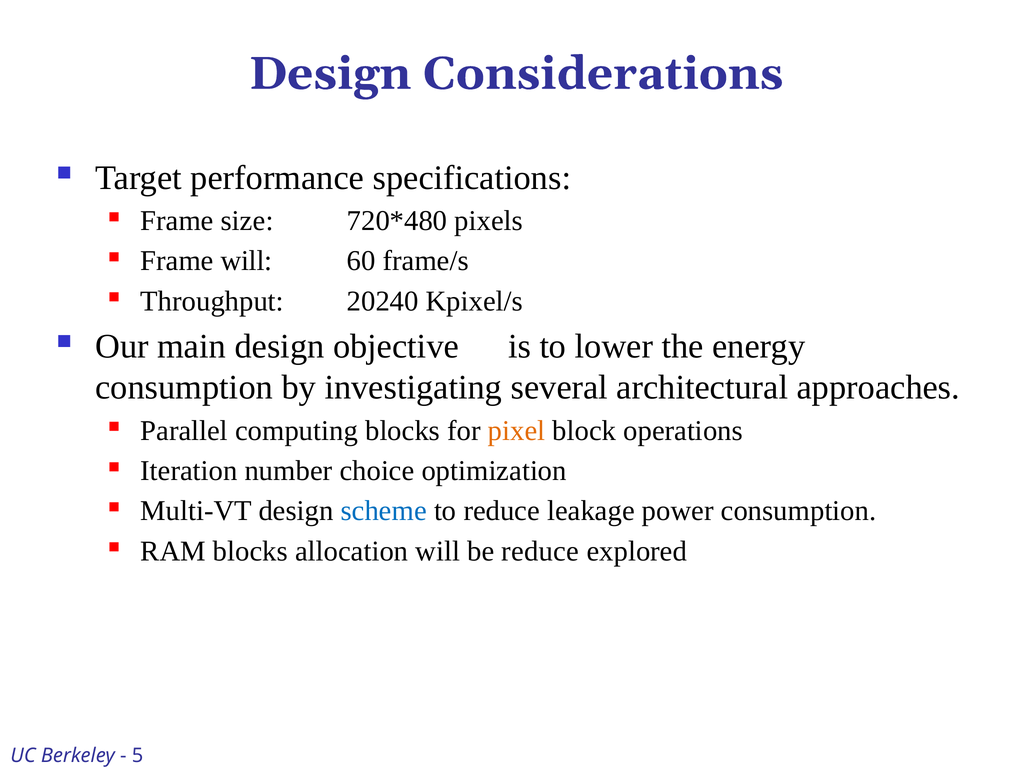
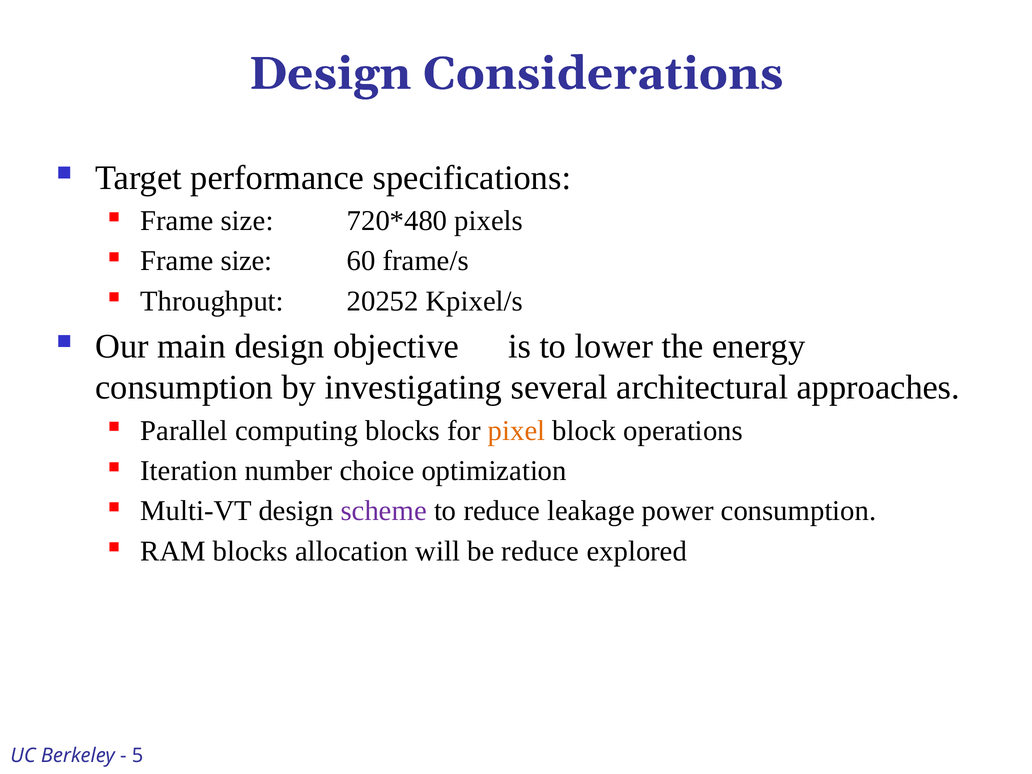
will at (246, 261): will -> size
20240: 20240 -> 20252
scheme colour: blue -> purple
